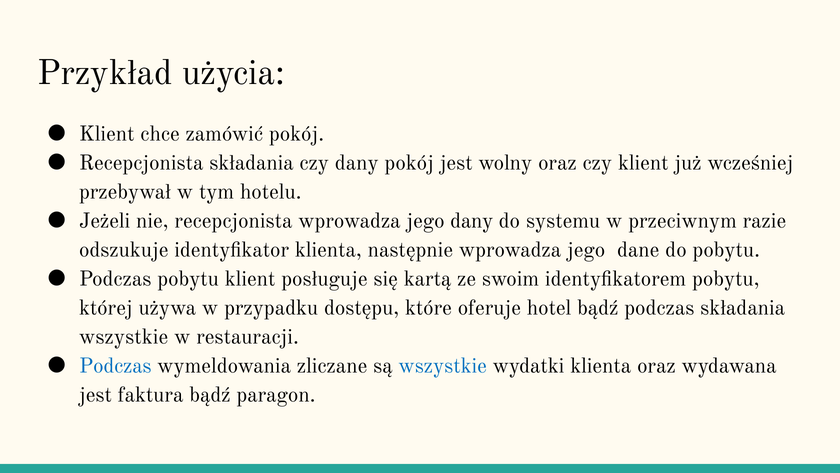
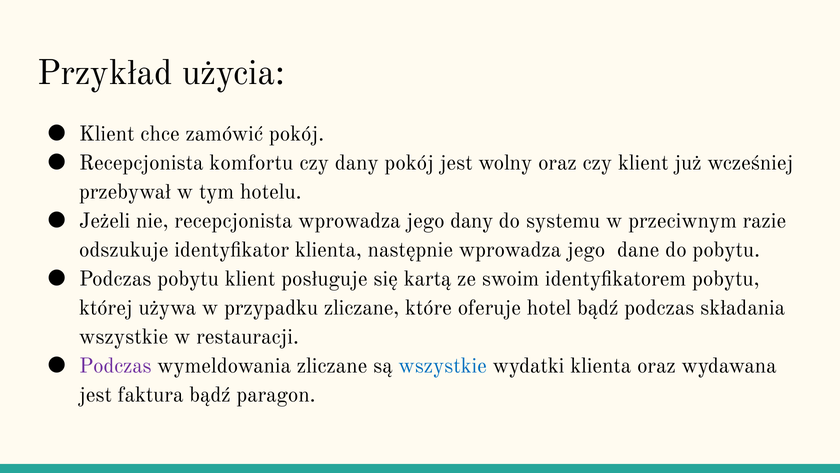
Recepcjonista składania: składania -> komfortu
przypadku dostępu: dostępu -> zliczane
Podczas at (115, 366) colour: blue -> purple
